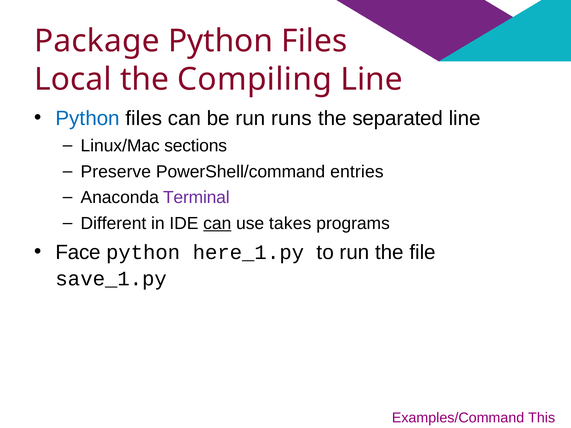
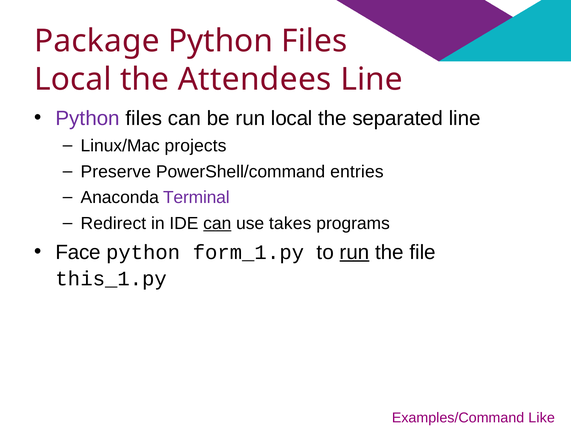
Compiling: Compiling -> Attendees
Python at (88, 118) colour: blue -> purple
run runs: runs -> local
sections: sections -> projects
Different: Different -> Redirect
here_1.py: here_1.py -> form_1.py
run at (354, 252) underline: none -> present
save_1.py: save_1.py -> this_1.py
This: This -> Like
